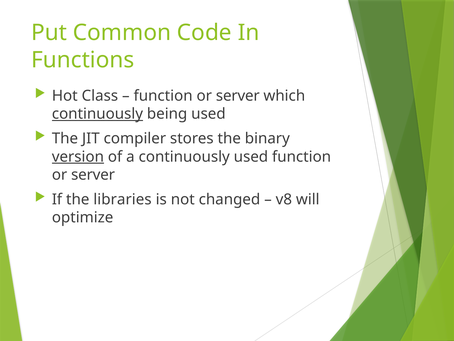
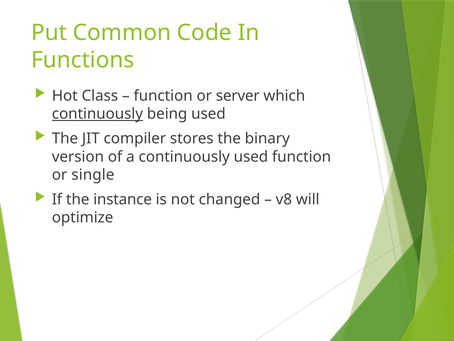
version underline: present -> none
server at (93, 175): server -> single
libraries: libraries -> instance
